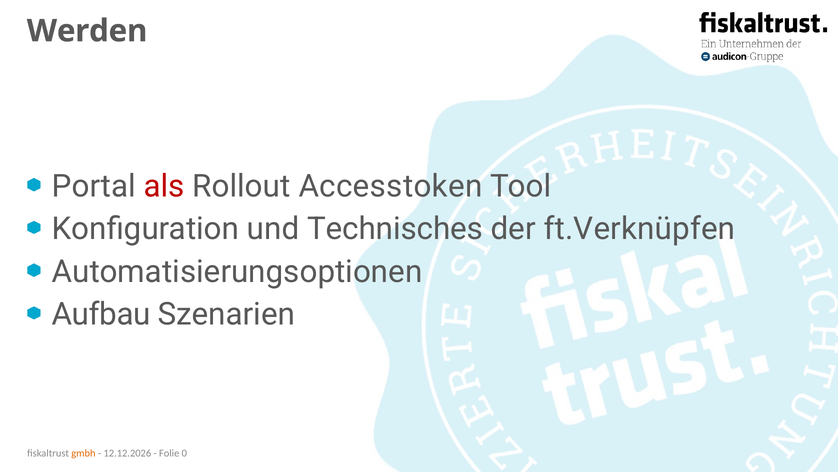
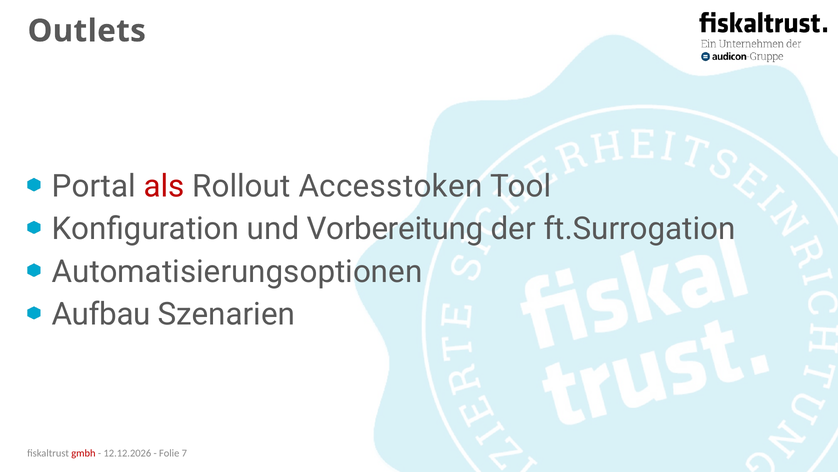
Werden: Werden -> Outlets
Technisches: Technisches -> Vorbereitung
ft.Verknüpfen: ft.Verknüpfen -> ft.Surrogation
gmbh colour: orange -> red
0: 0 -> 7
